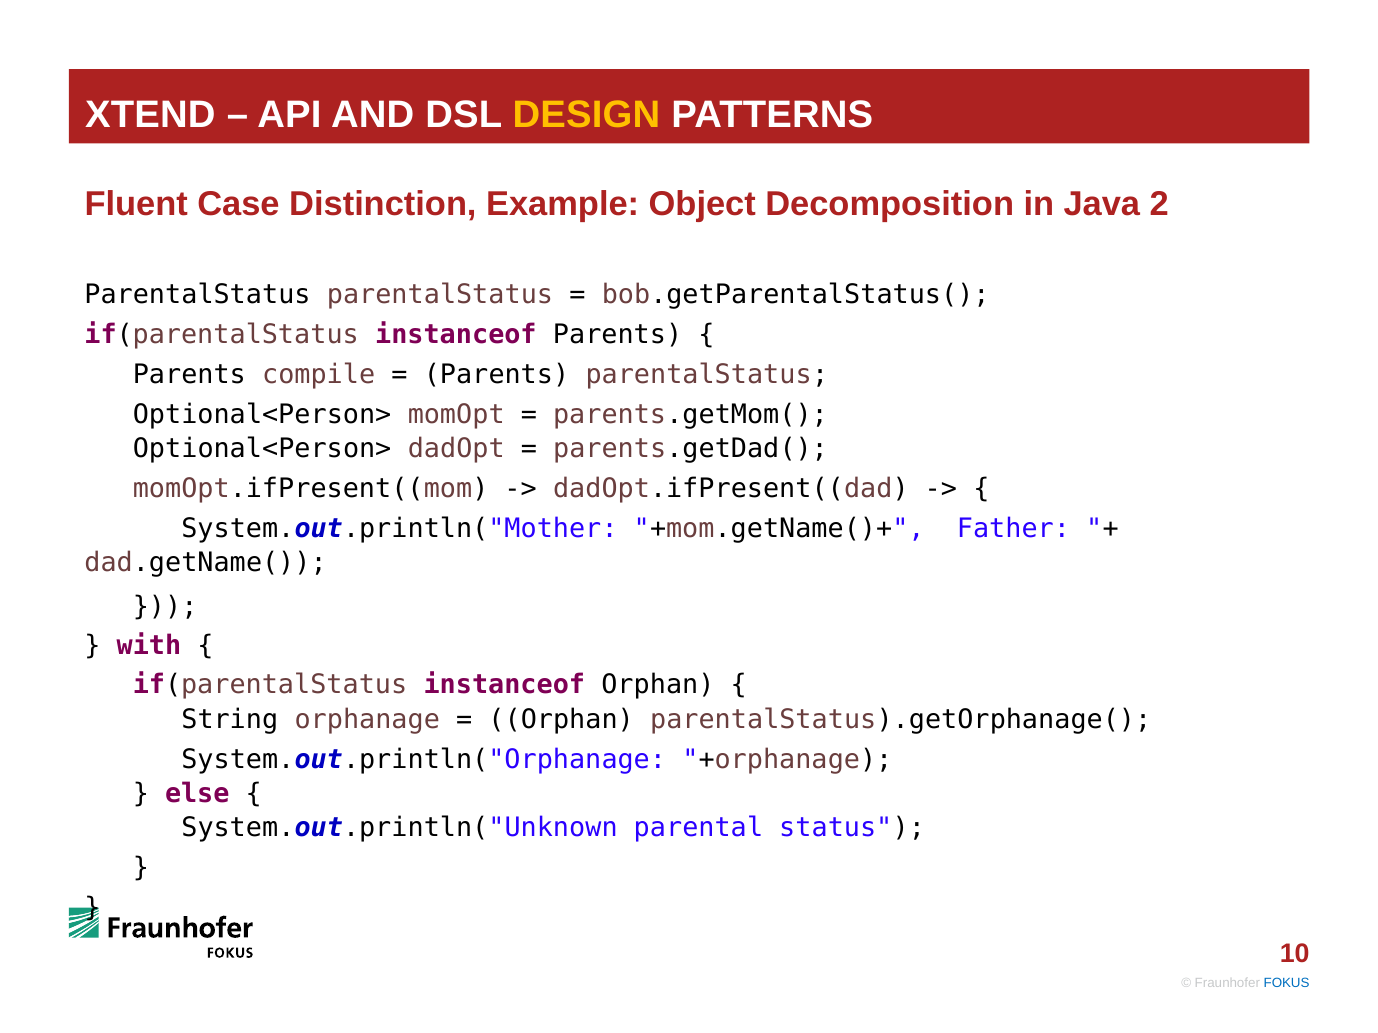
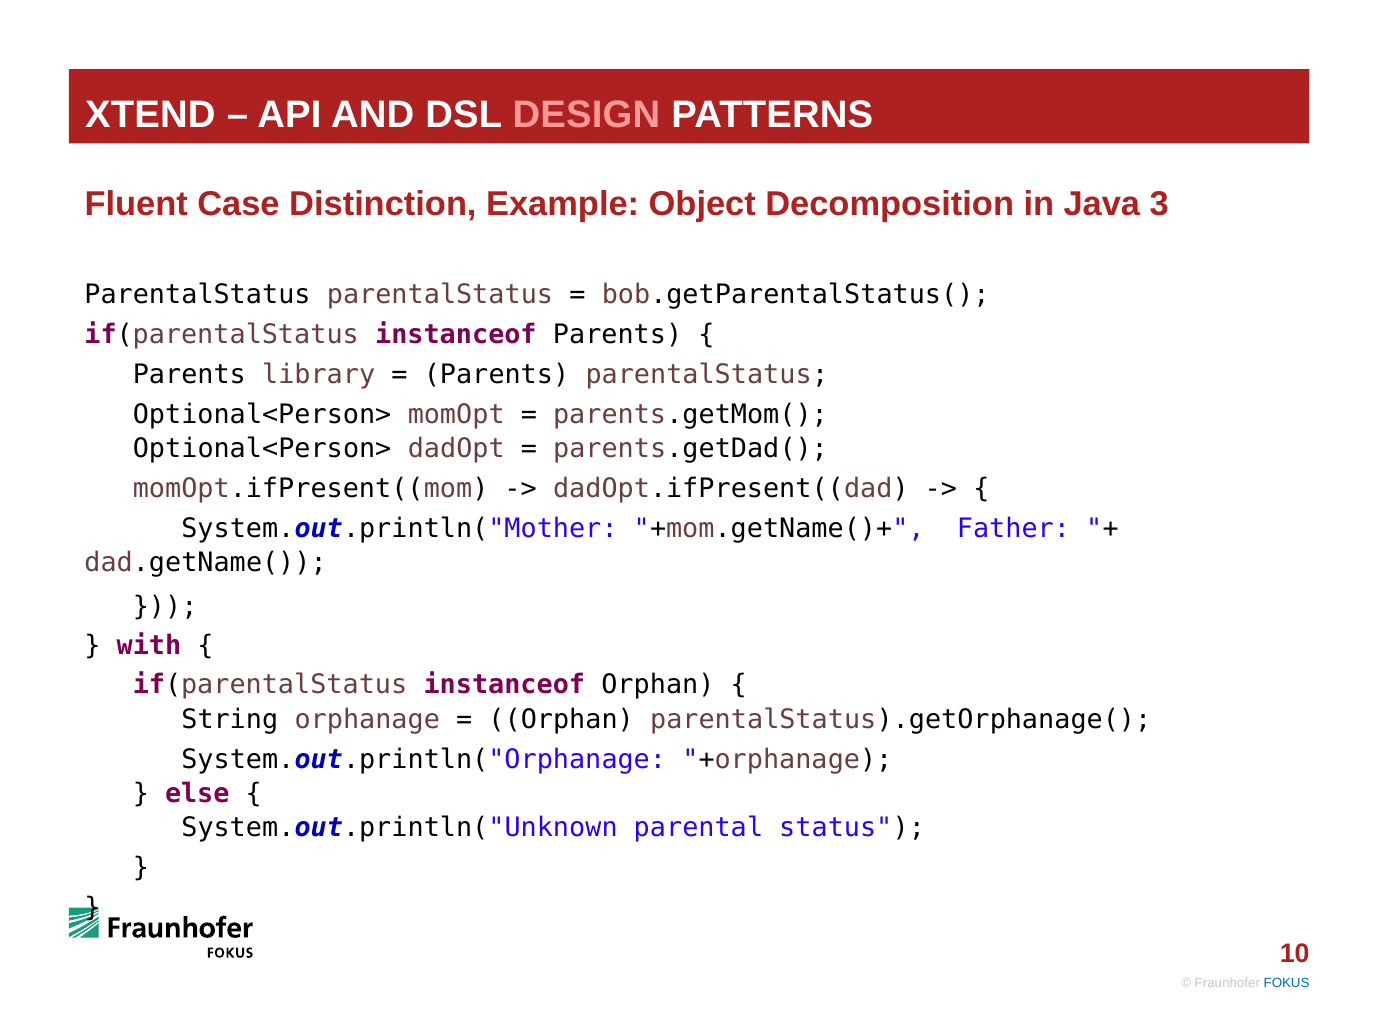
DESIGN colour: yellow -> pink
2: 2 -> 3
compile: compile -> library
